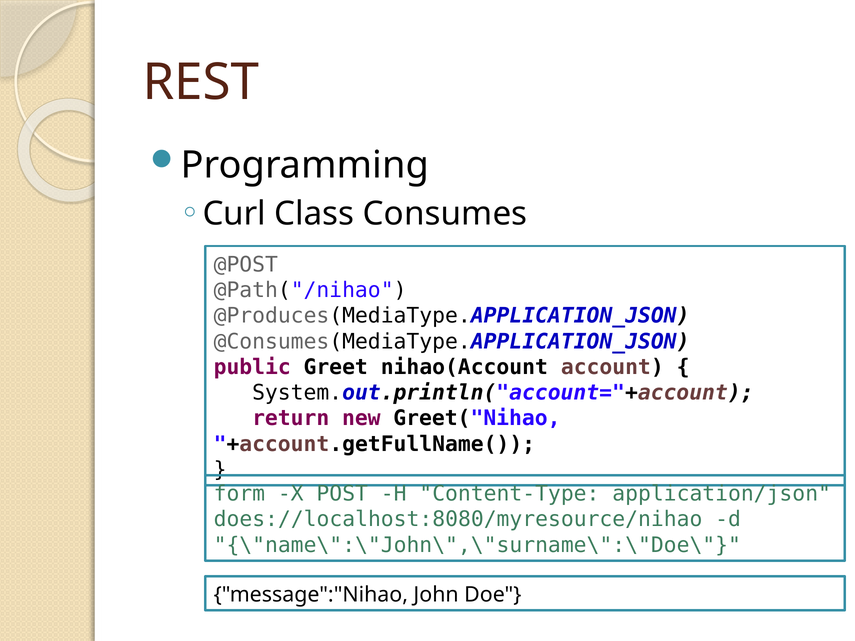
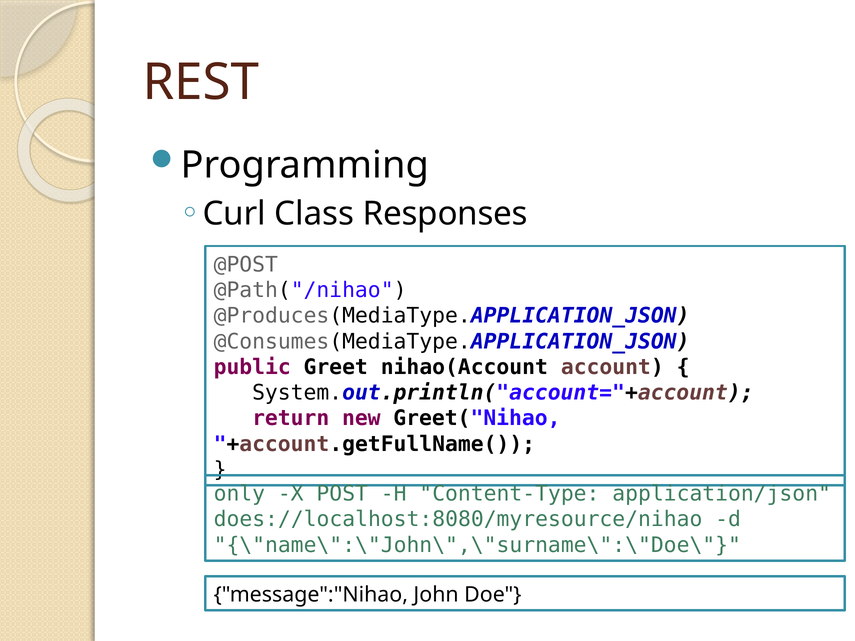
Consumes: Consumes -> Responses
form: form -> only
